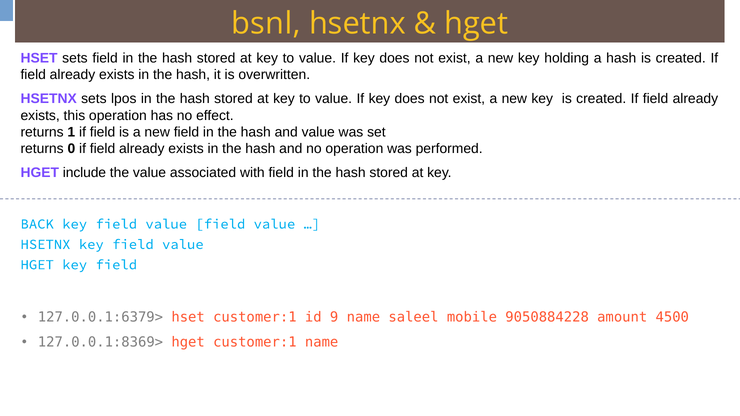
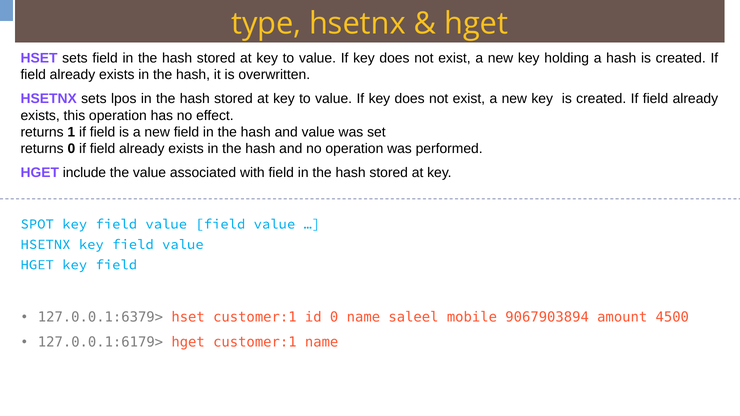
bsnl: bsnl -> type
BACK: BACK -> SPOT
id 9: 9 -> 0
9050884228: 9050884228 -> 9067903894
127.0.0.1:8369>: 127.0.0.1:8369> -> 127.0.0.1:6179>
